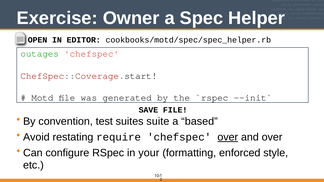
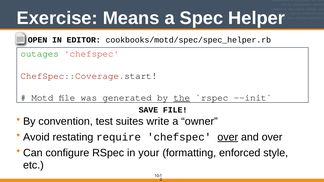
Owner: Owner -> Means
the underline: none -> present
suite: suite -> write
based: based -> owner
